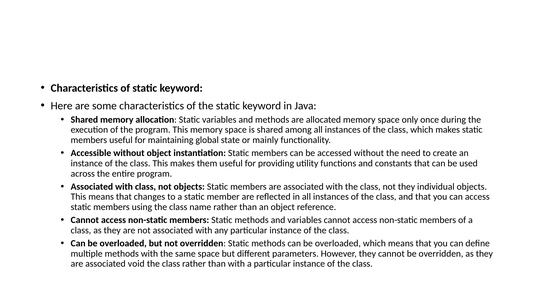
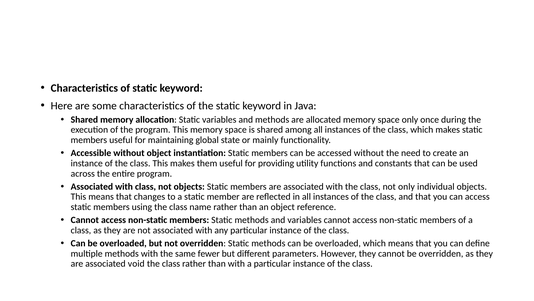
not they: they -> only
same space: space -> fewer
